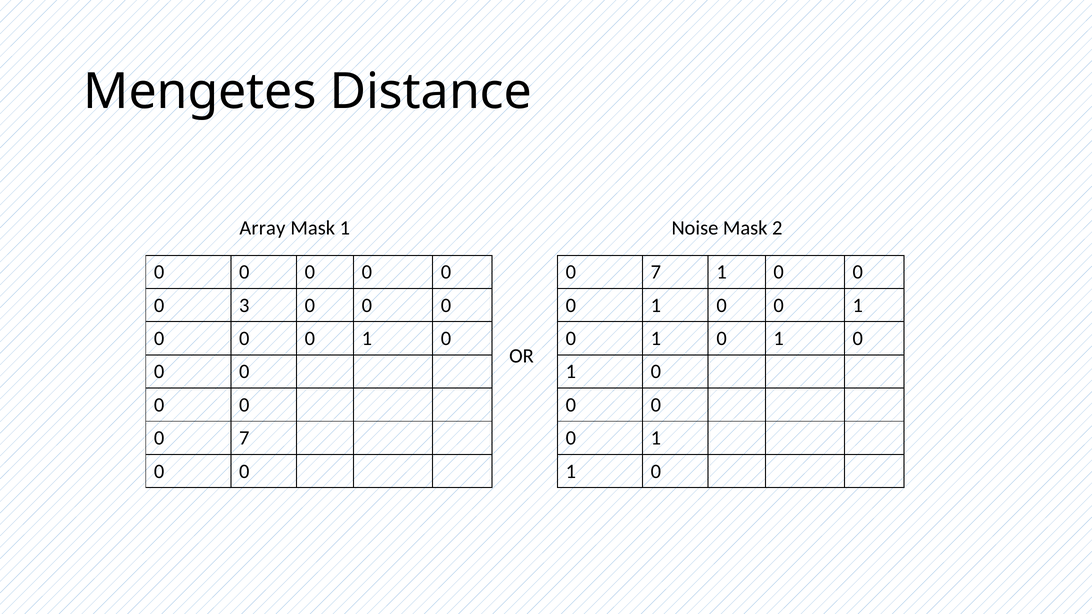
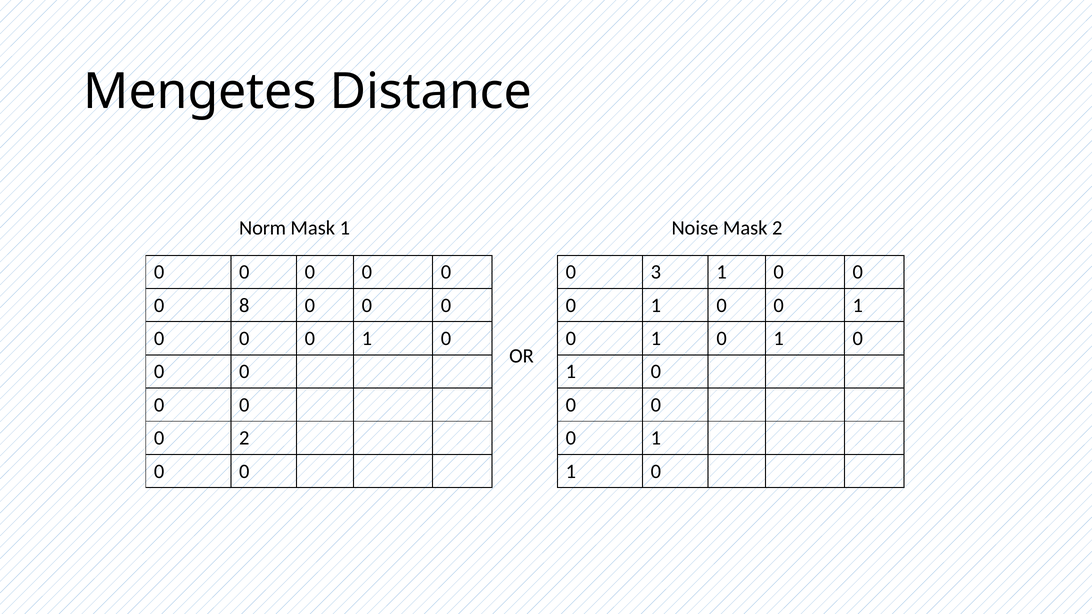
Array: Array -> Norm
7 at (656, 272): 7 -> 3
3: 3 -> 8
7 at (244, 438): 7 -> 2
